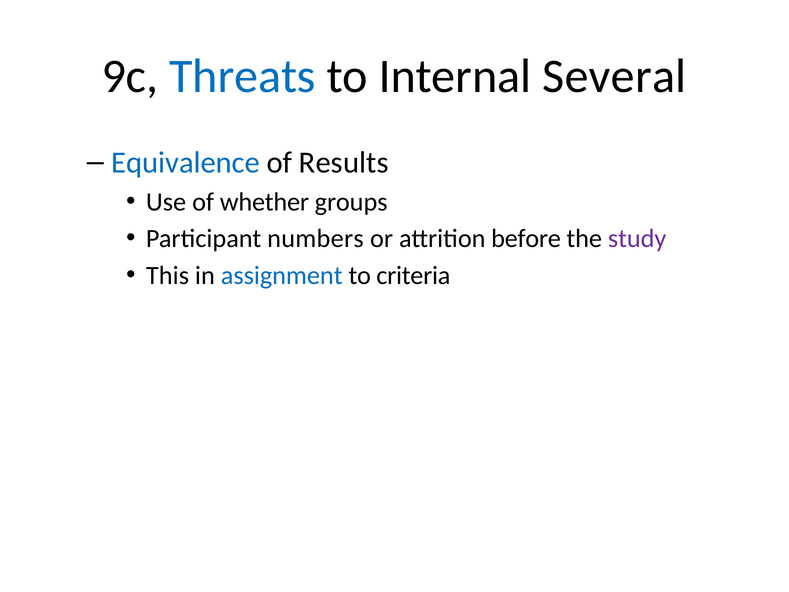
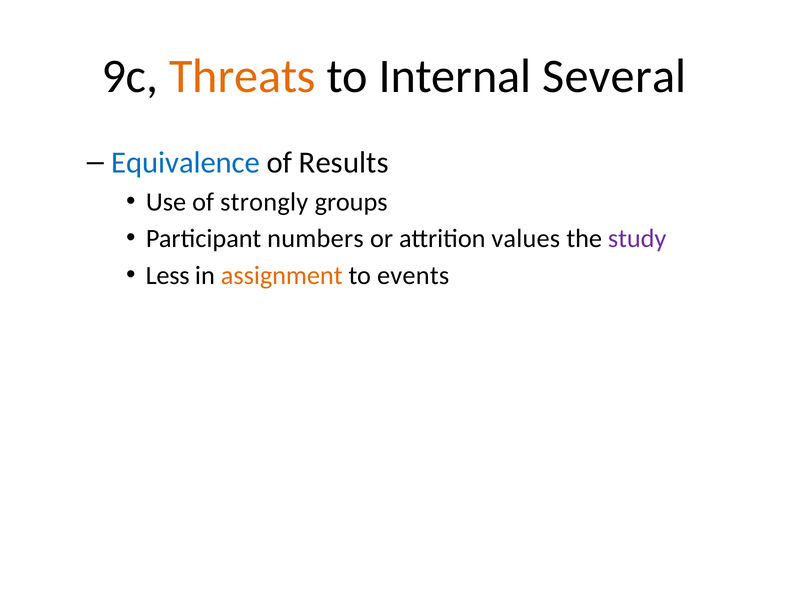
Threats colour: blue -> orange
whether: whether -> strongly
before: before -> values
This: This -> Less
assignment colour: blue -> orange
criteria: criteria -> events
